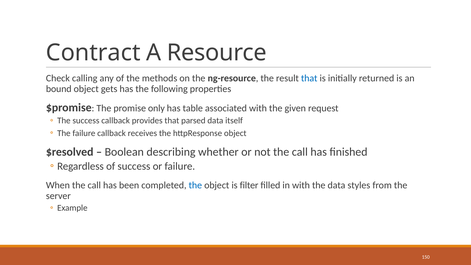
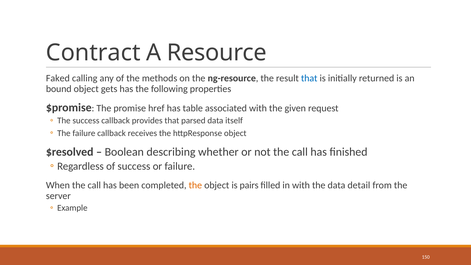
Check: Check -> Faked
only: only -> href
the at (195, 185) colour: blue -> orange
filter: filter -> pairs
styles: styles -> detail
